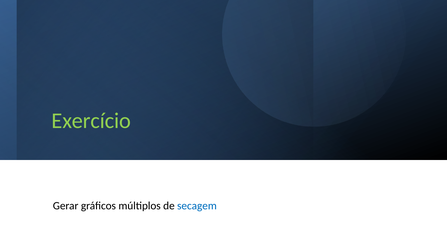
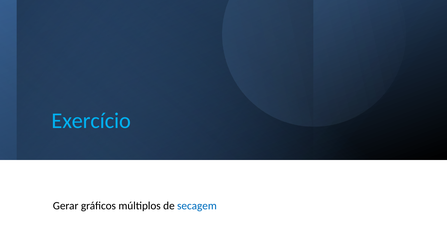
Exercício colour: light green -> light blue
